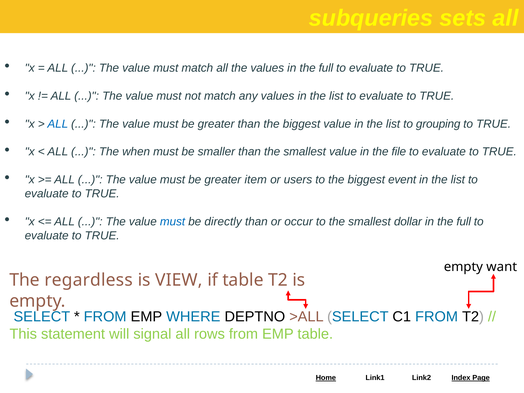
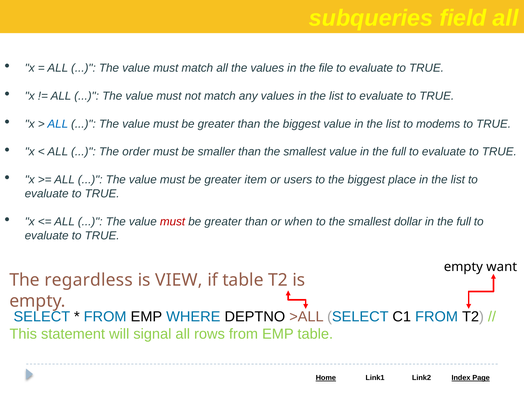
sets: sets -> field
values in the full: full -> file
grouping: grouping -> modems
when: when -> order
value in the file: file -> full
event: event -> place
must at (173, 222) colour: blue -> red
directly at (223, 222): directly -> greater
occur: occur -> when
